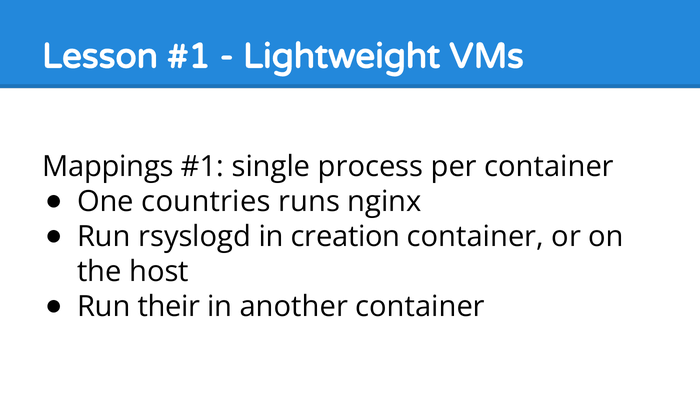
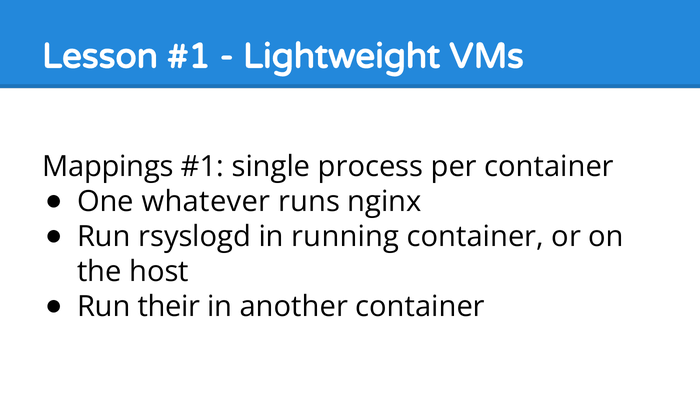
countries: countries -> whatever
creation: creation -> running
